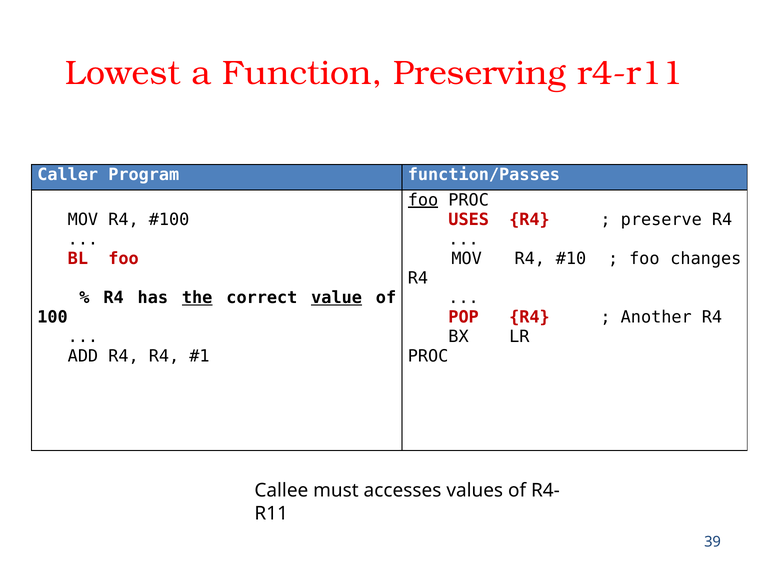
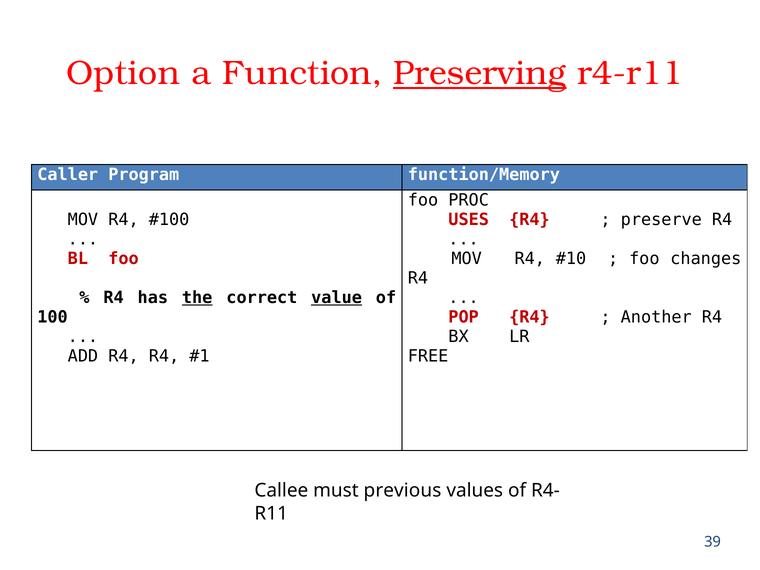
Lowest: Lowest -> Option
Preserving underline: none -> present
function/Passes: function/Passes -> function/Memory
foo at (423, 200) underline: present -> none
PROC at (428, 356): PROC -> FREE
accesses: accesses -> previous
